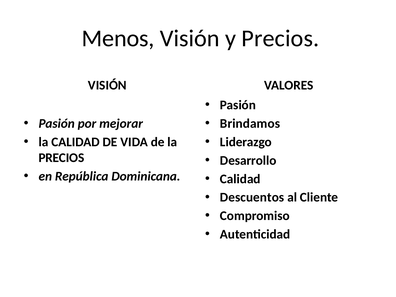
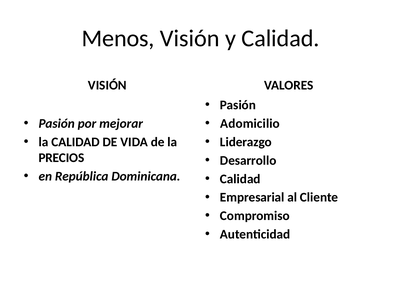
y Precios: Precios -> Calidad
Brindamos: Brindamos -> Adomicilio
Descuentos: Descuentos -> Empresarial
